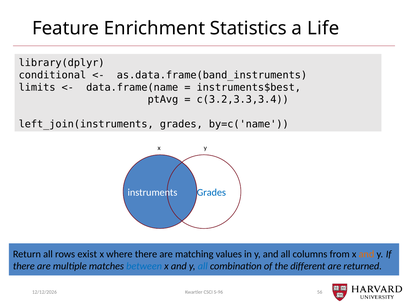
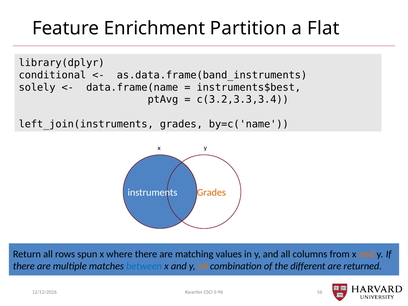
Statistics: Statistics -> Partition
Life: Life -> Flat
limits: limits -> solely
Grades at (211, 192) colour: blue -> orange
exist: exist -> spun
all at (203, 266) colour: blue -> orange
